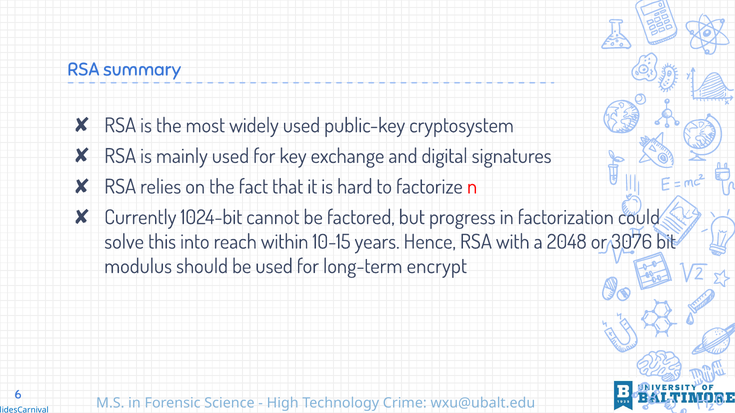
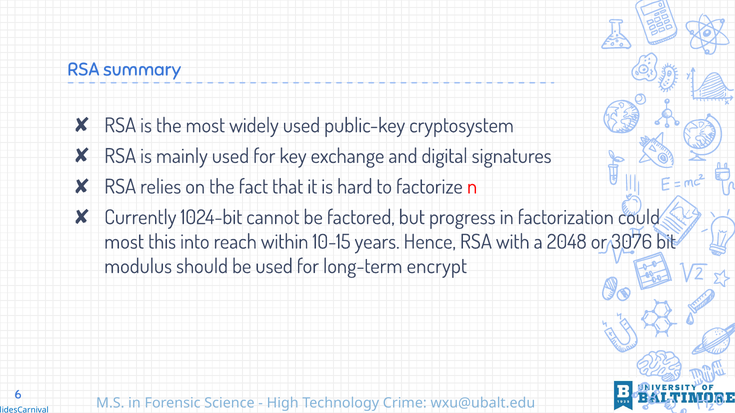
solve at (124, 242): solve -> most
